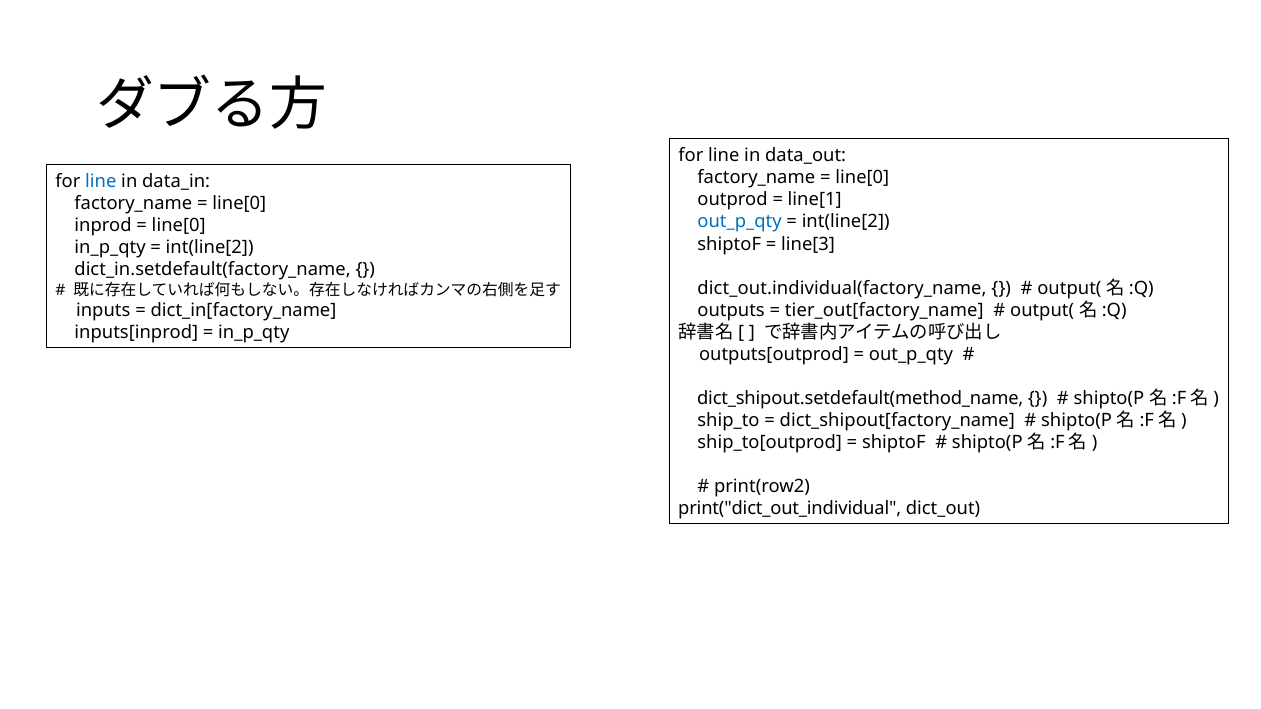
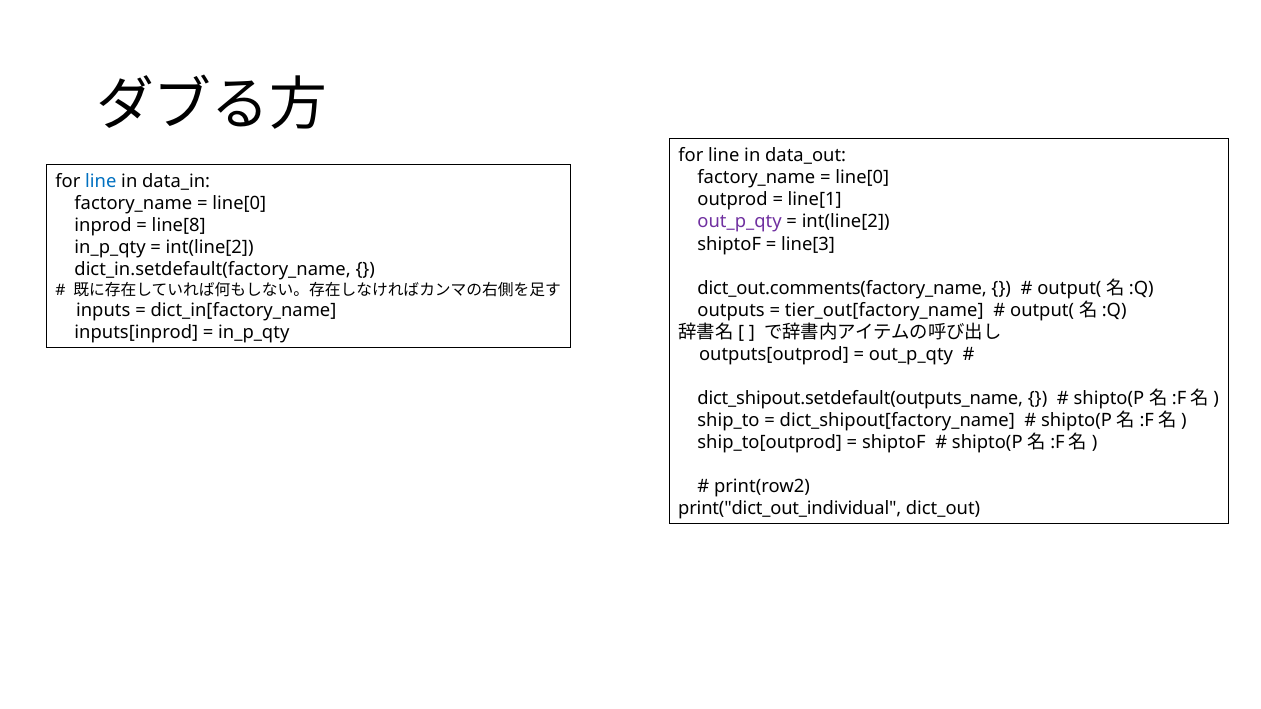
out_p_qty at (740, 222) colour: blue -> purple
line[0 at (179, 226): line[0 -> line[8
dict_out.individual(factory_name: dict_out.individual(factory_name -> dict_out.comments(factory_name
dict_shipout.setdefault(method_name: dict_shipout.setdefault(method_name -> dict_shipout.setdefault(outputs_name
